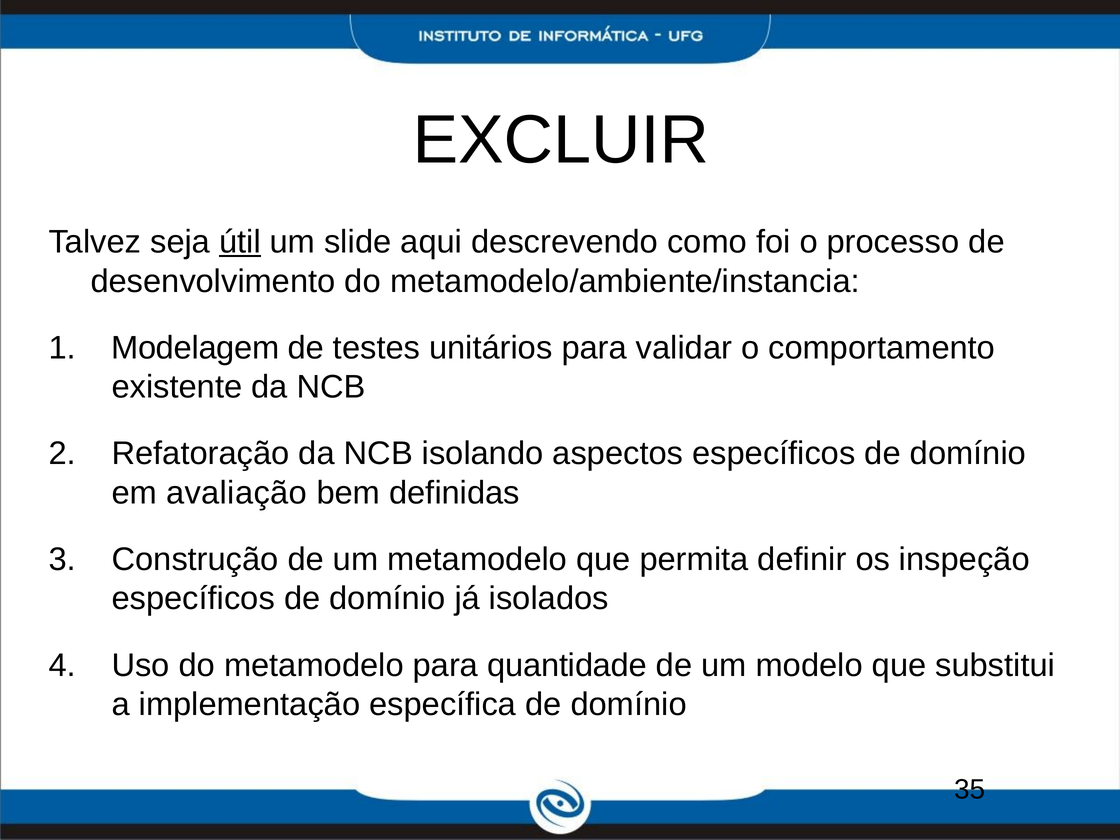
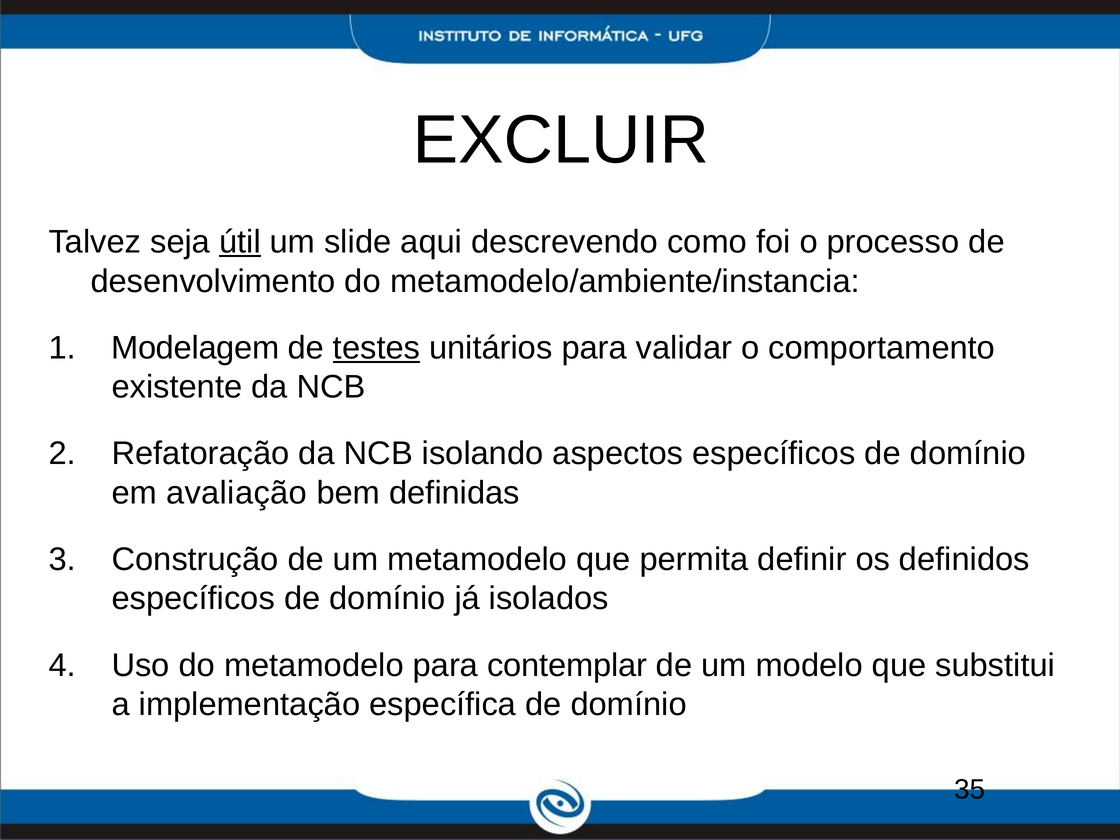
testes underline: none -> present
inspeção: inspeção -> definidos
quantidade: quantidade -> contemplar
